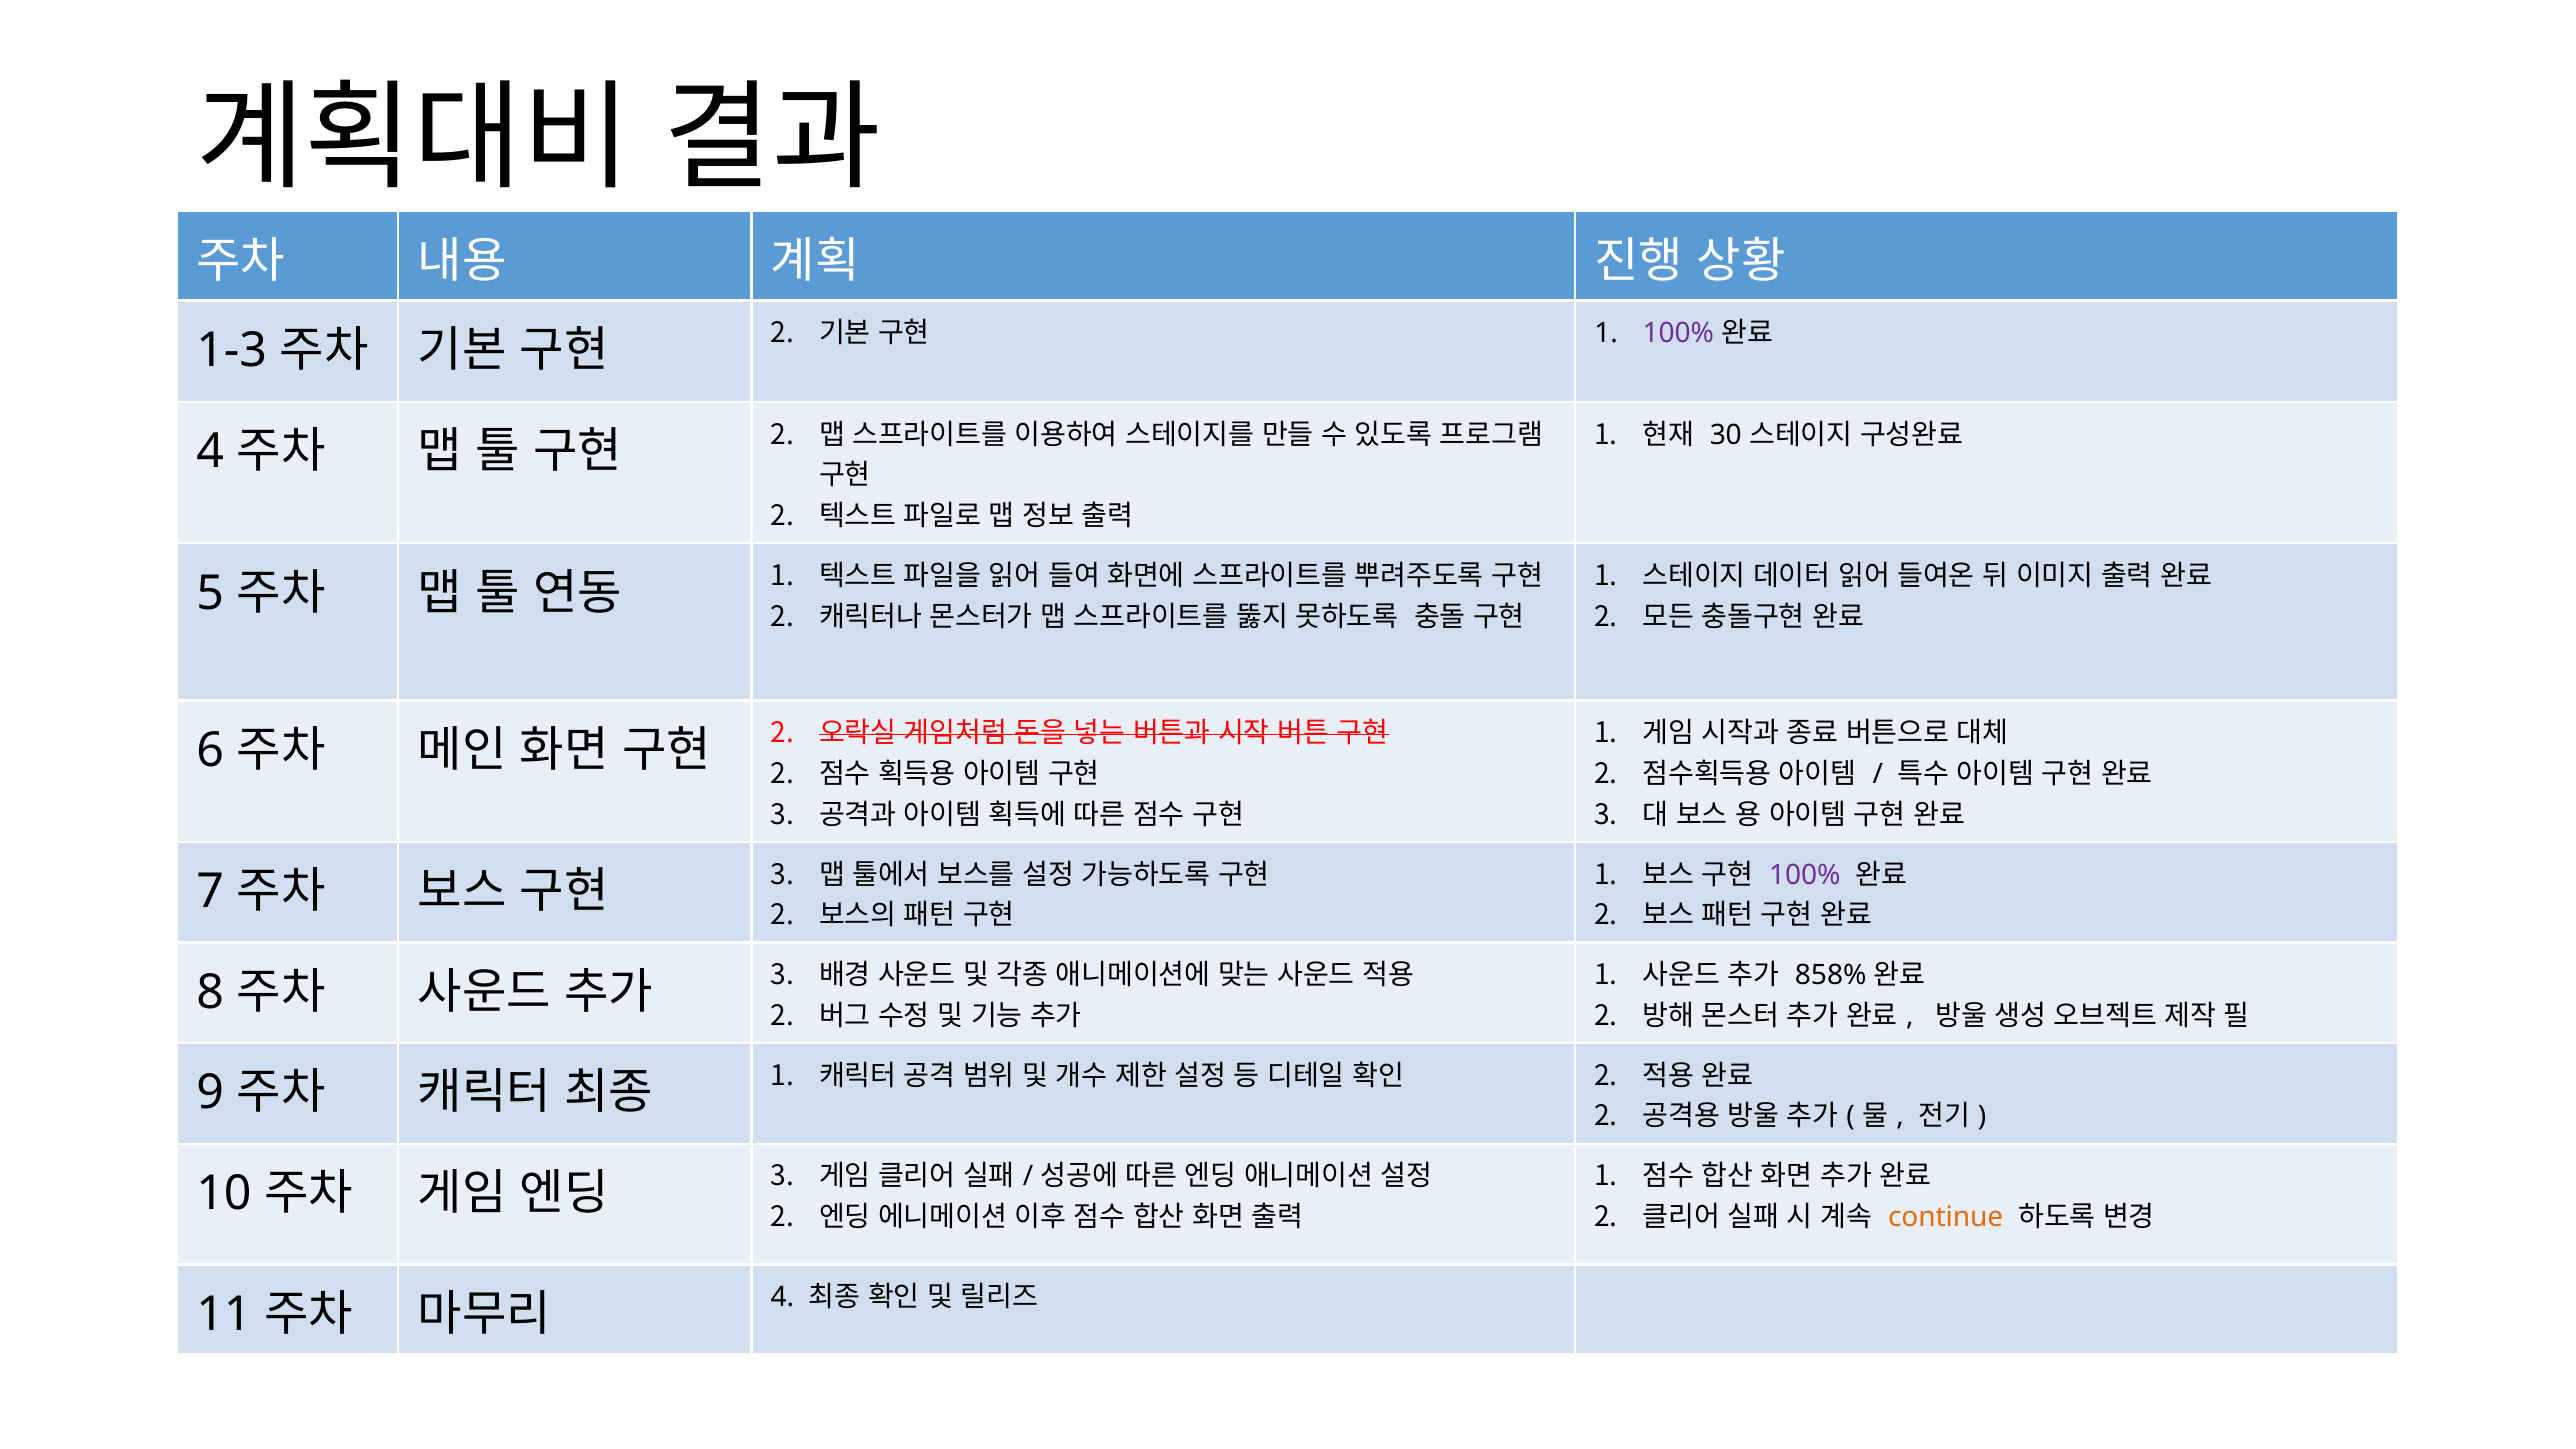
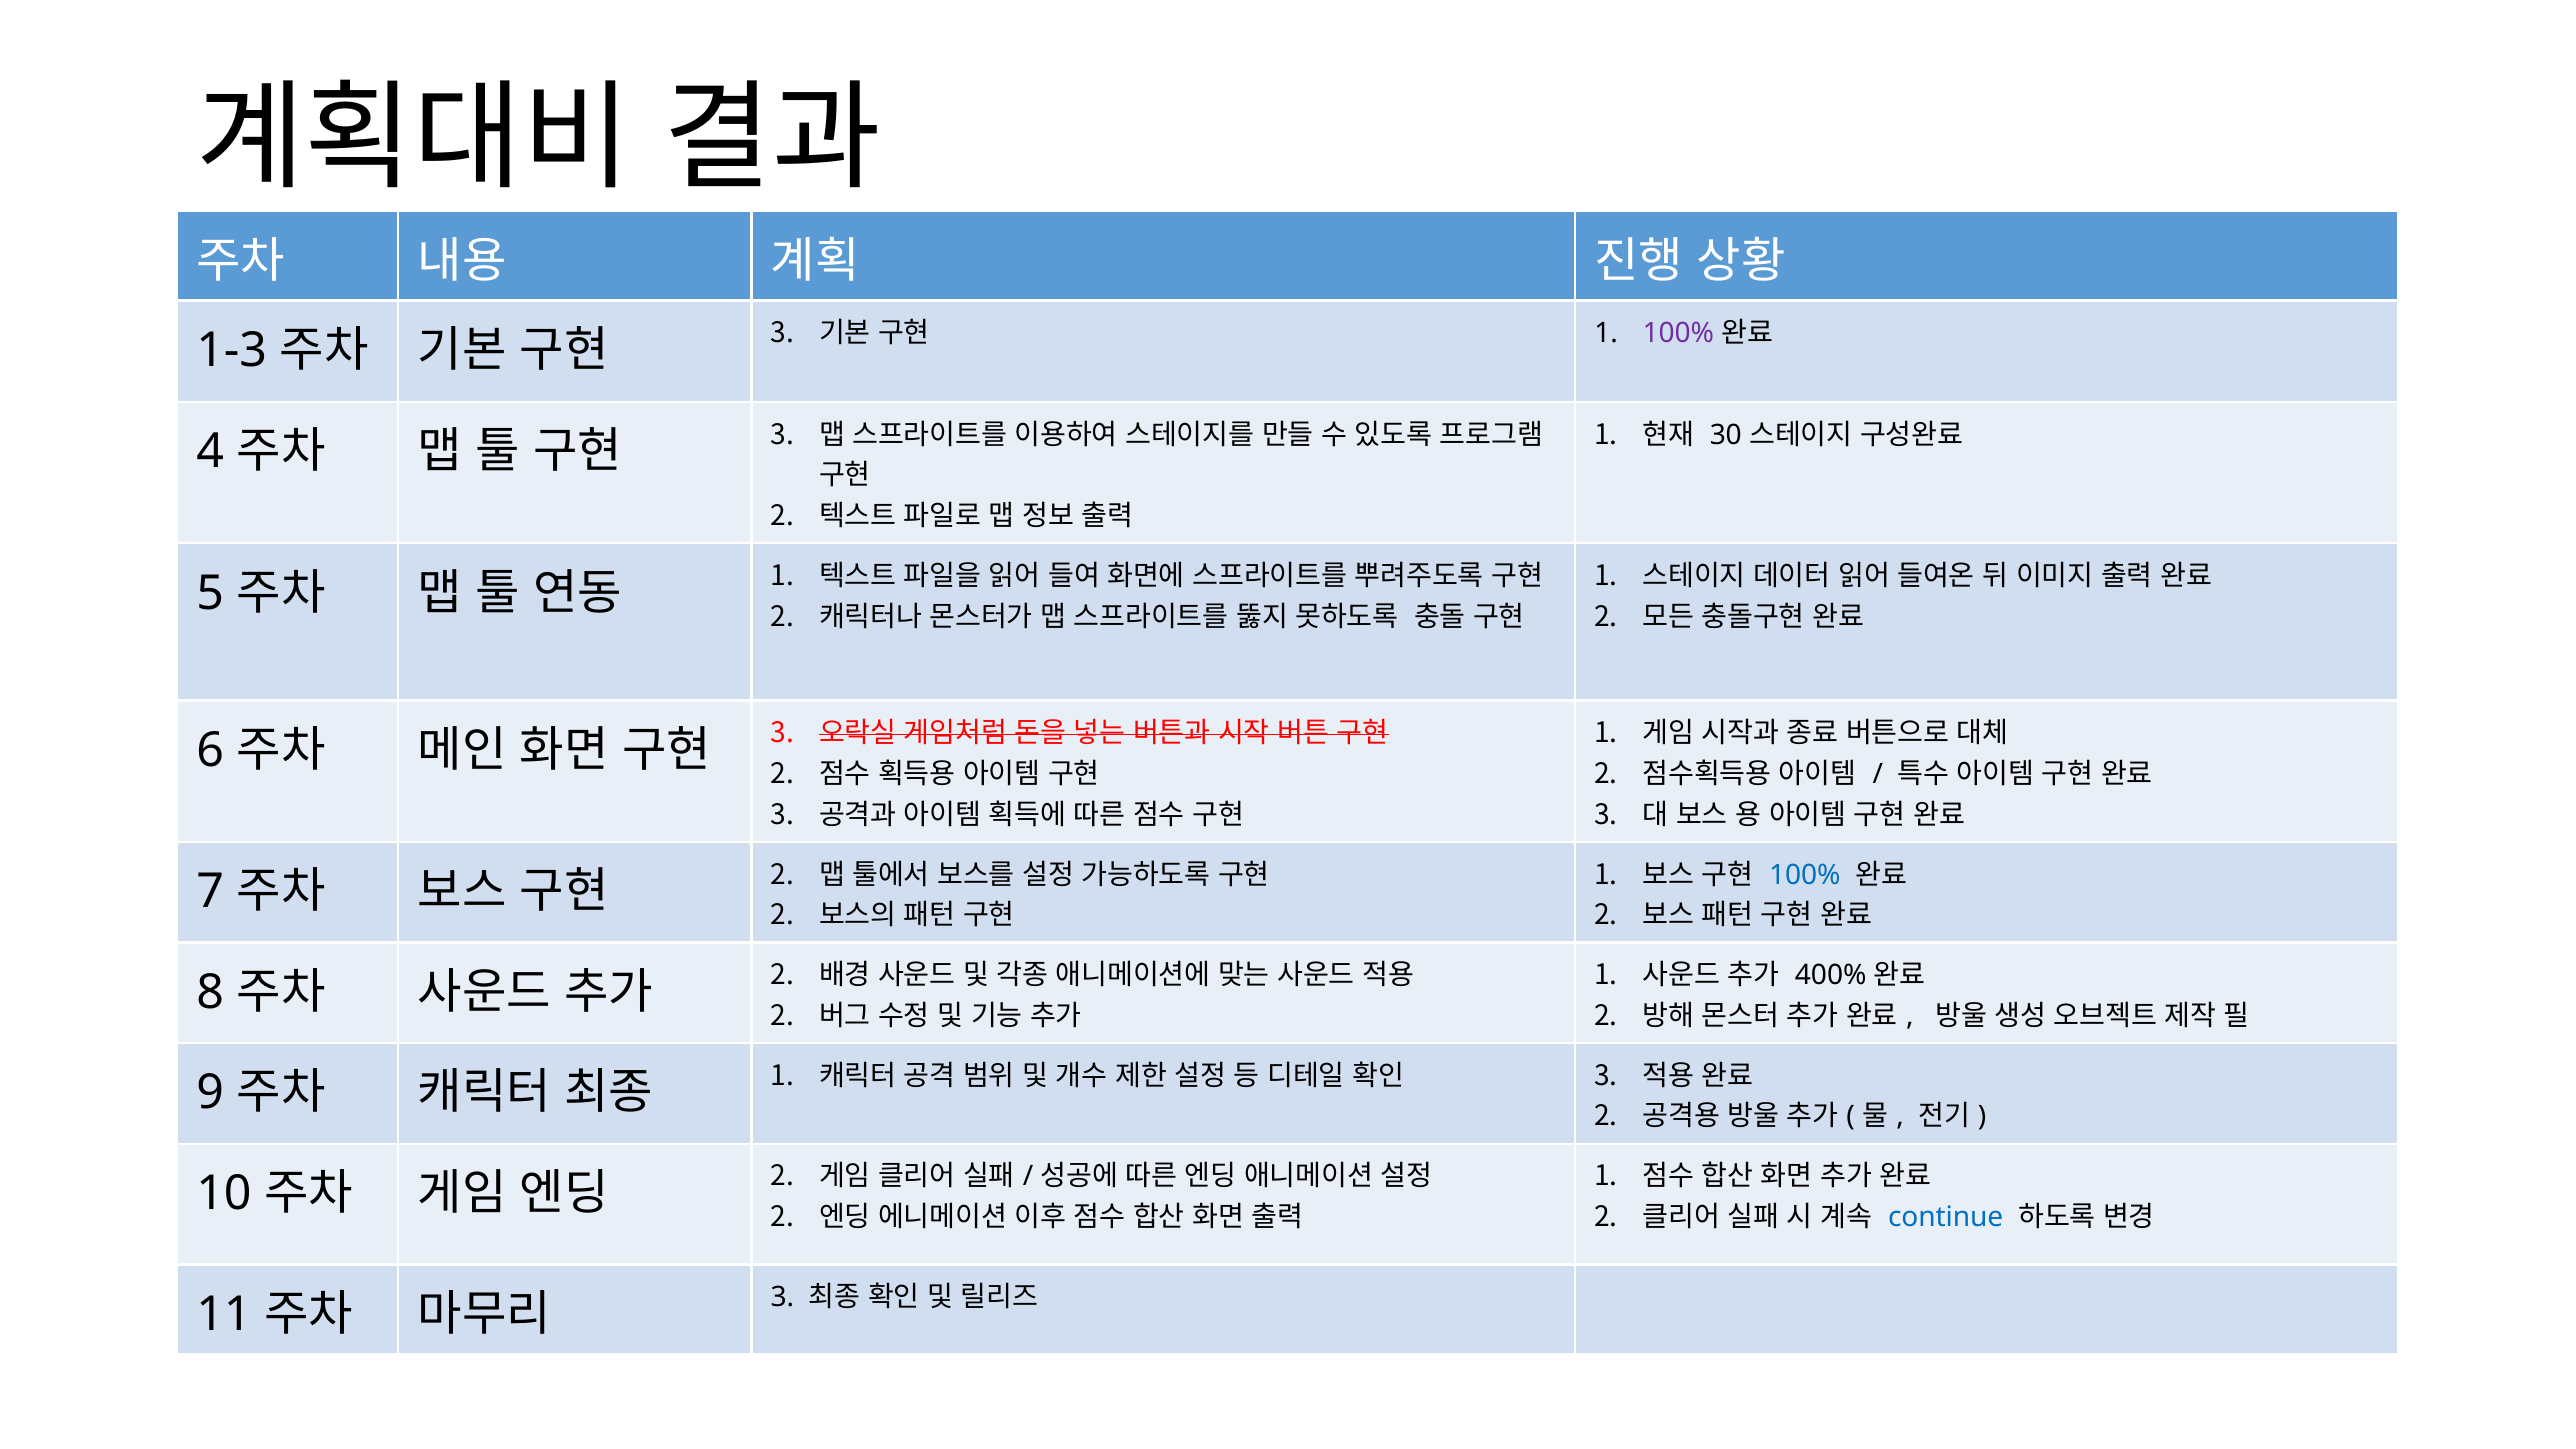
2 at (782, 334): 2 -> 3
2 at (782, 435): 2 -> 3
2 at (782, 734): 2 -> 3
100% at (1805, 875) colour: purple -> blue
3 at (782, 875): 3 -> 2
858%: 858% -> 400%
3 at (782, 975): 3 -> 2
2 at (1606, 1076): 2 -> 3
3 at (782, 1177): 3 -> 2
continue colour: orange -> blue
4 at (782, 1297): 4 -> 3
